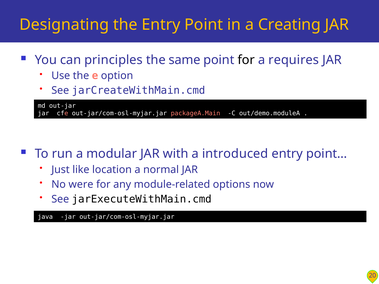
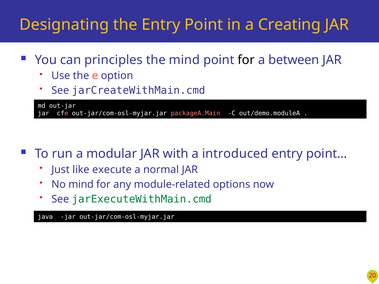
the same: same -> mind
requires: requires -> between
location: location -> execute
No were: were -> mind
jarExecuteWithMain.cmd colour: black -> green
